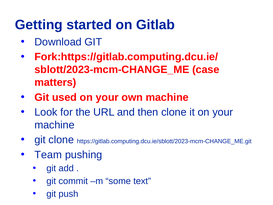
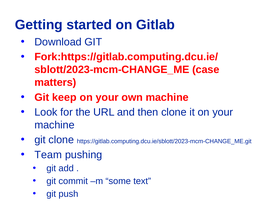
used: used -> keep
